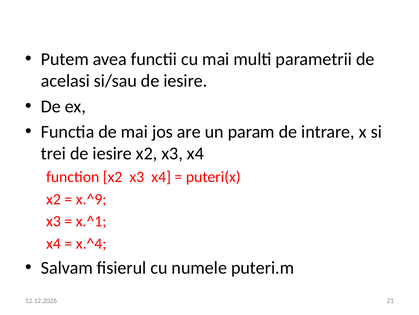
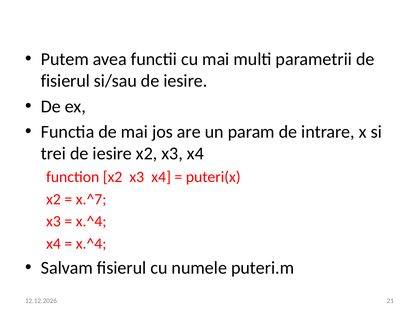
acelasi at (65, 81): acelasi -> fisierul
x.^9: x.^9 -> x.^7
x.^1 at (91, 221): x.^1 -> x.^4
